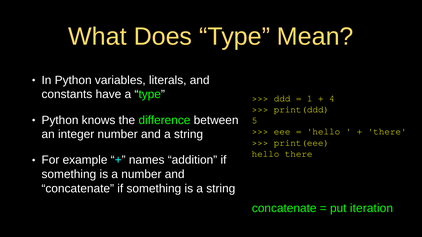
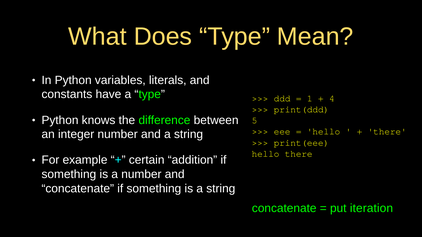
names: names -> certain
